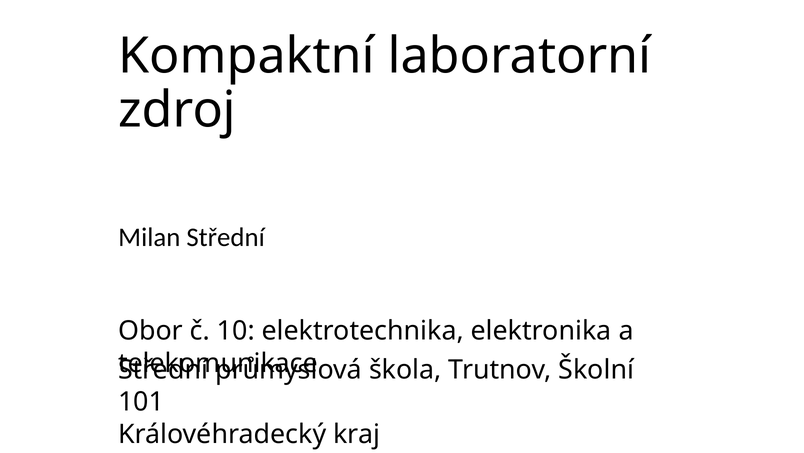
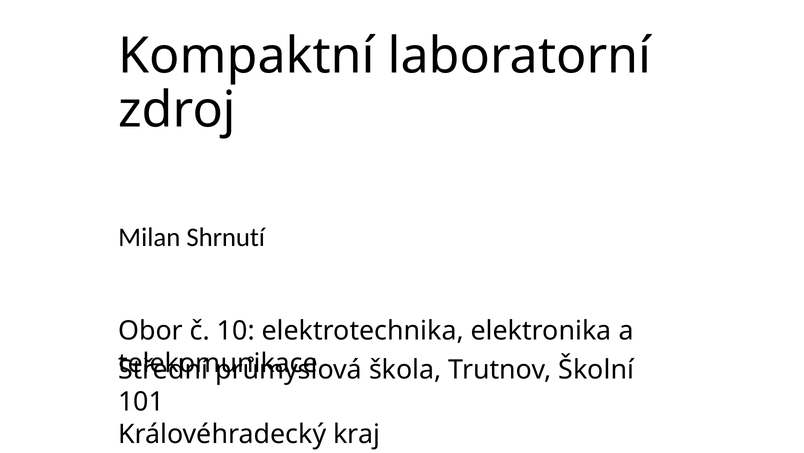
Milan Střední: Střední -> Shrnutí
